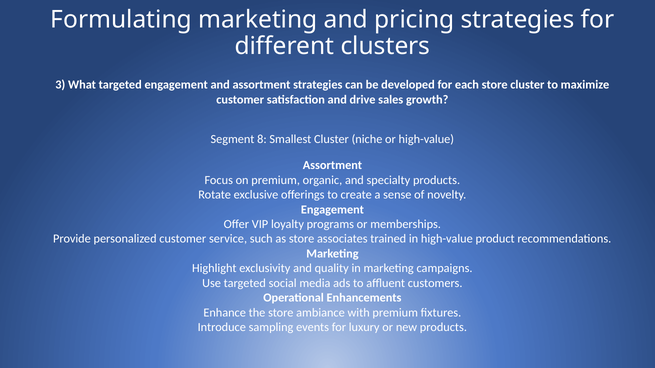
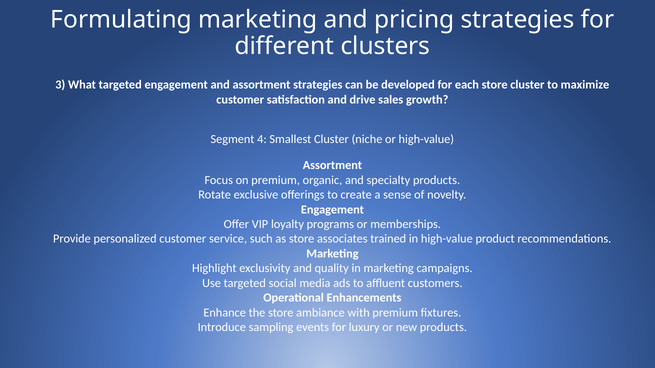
8: 8 -> 4
